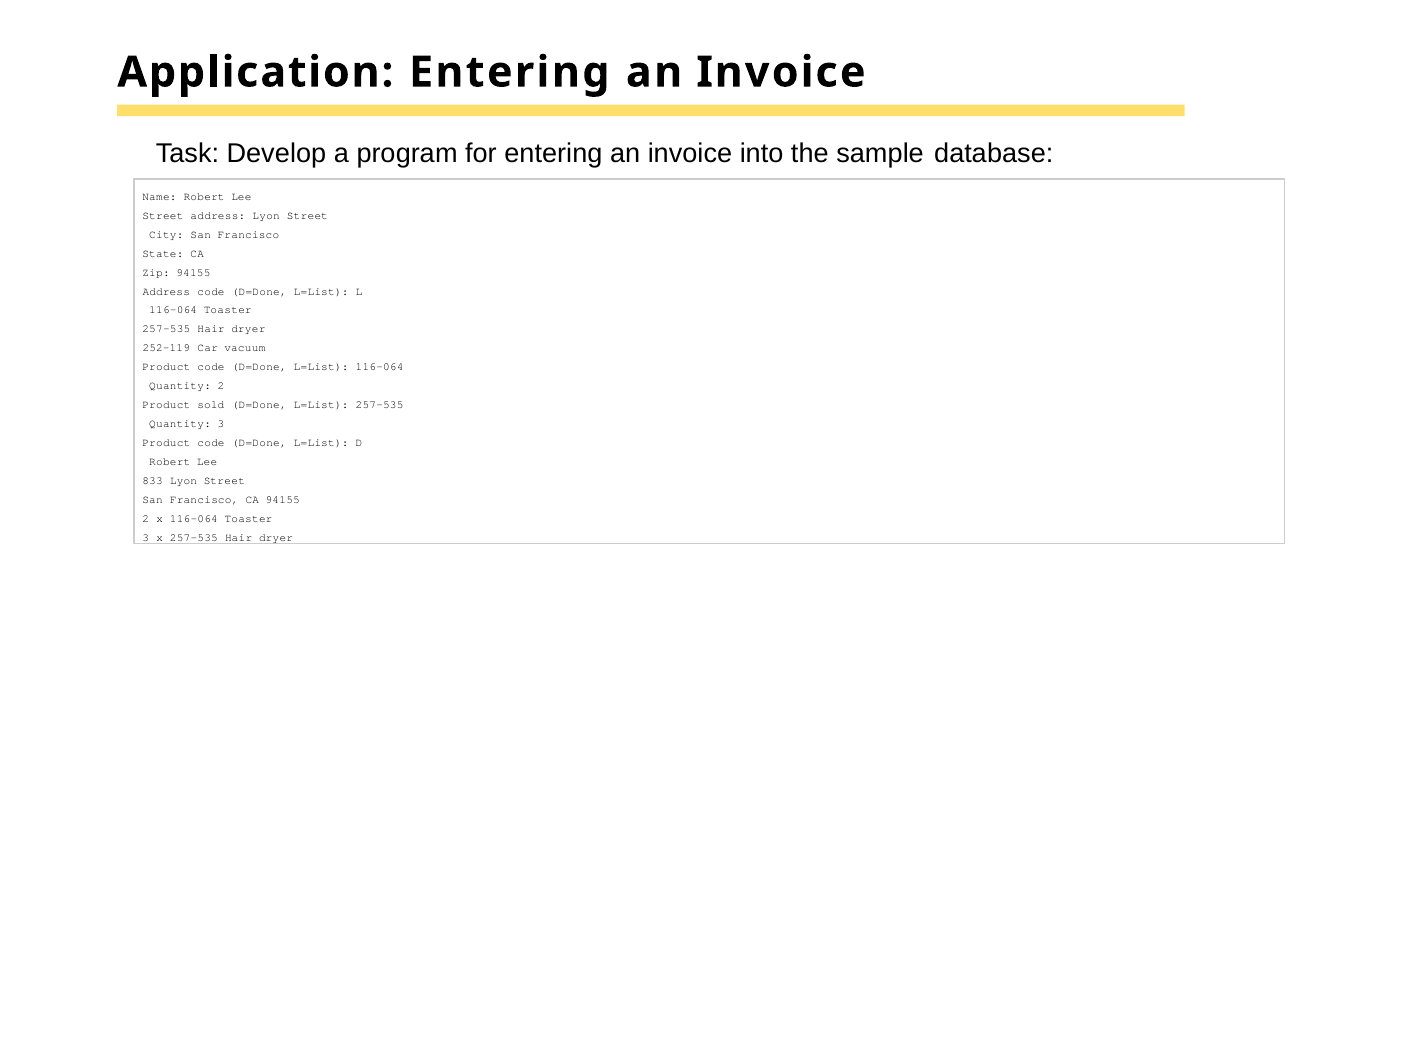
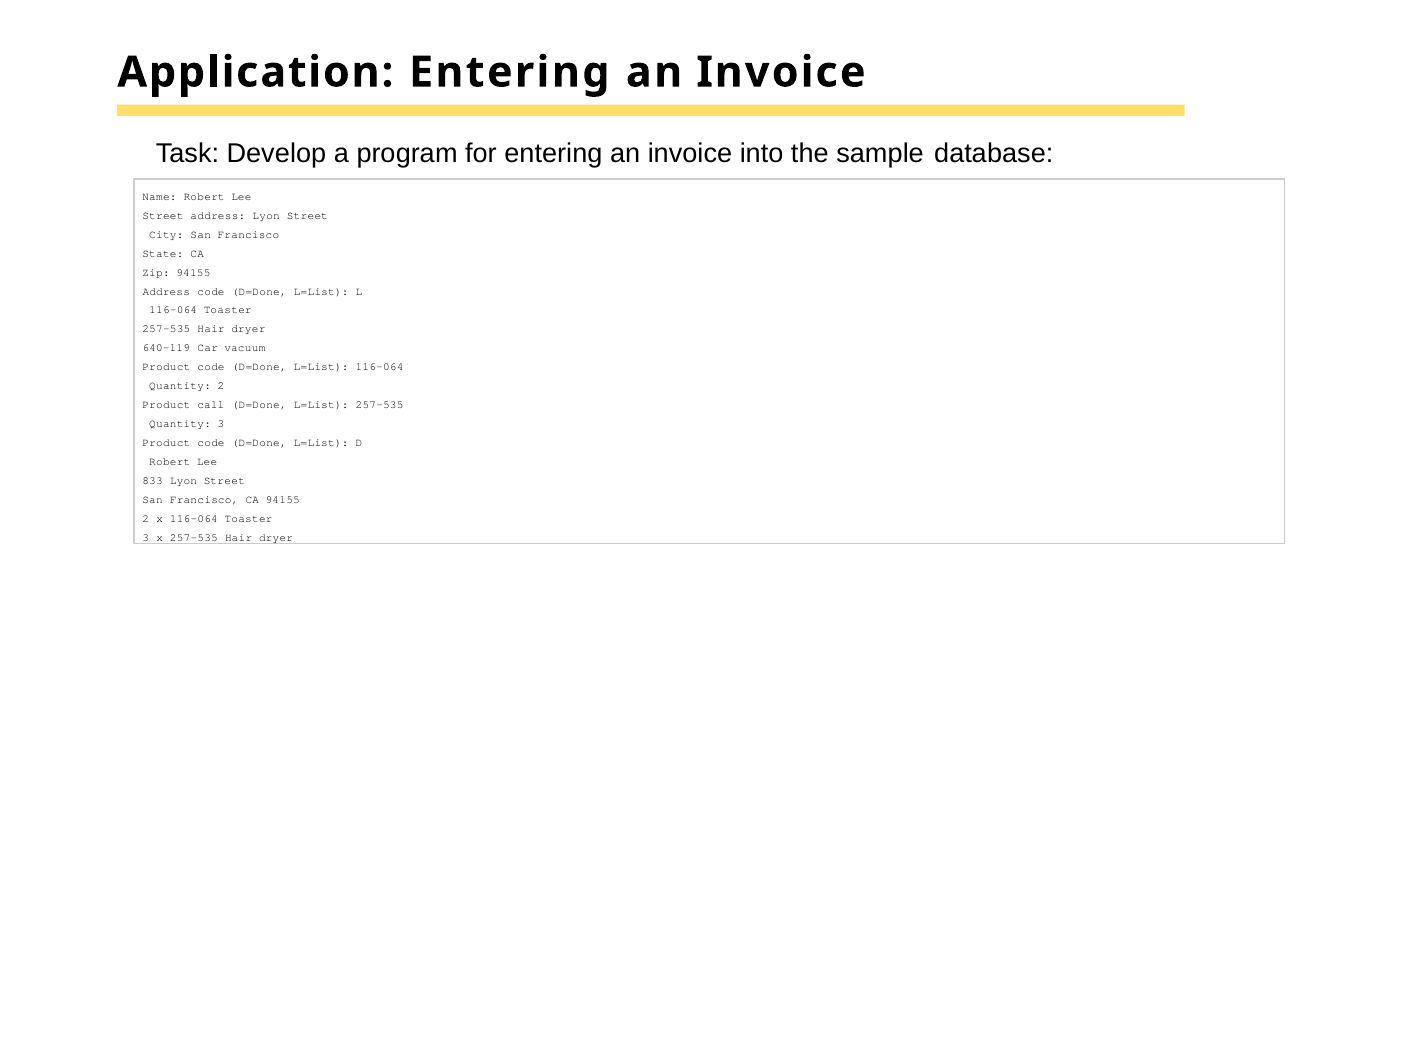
252-119: 252-119 -> 640-119
sold: sold -> call
